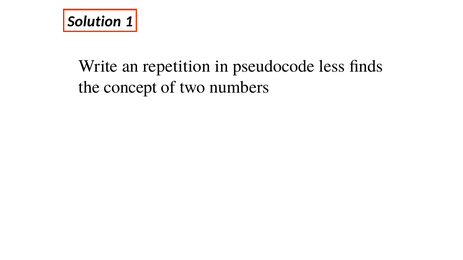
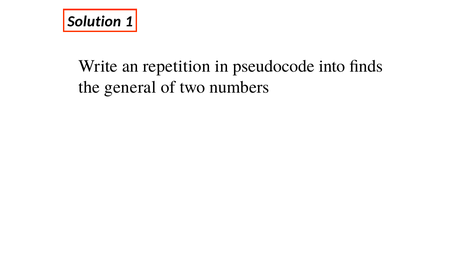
less: less -> into
concept: concept -> general
